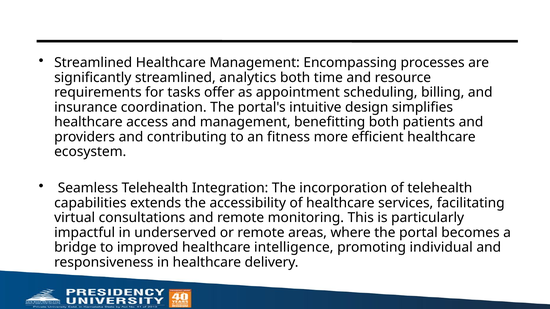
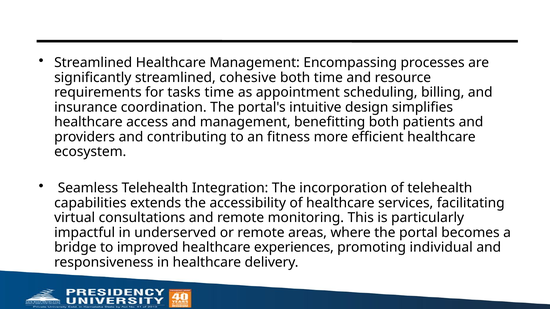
analytics: analytics -> cohesive
tasks offer: offer -> time
intelligence: intelligence -> experiences
